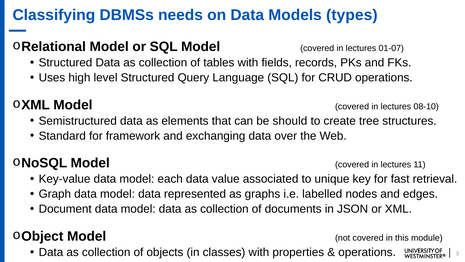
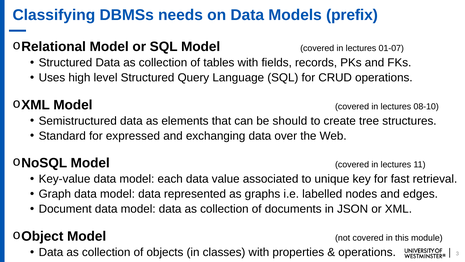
types: types -> prefix
framework: framework -> expressed
